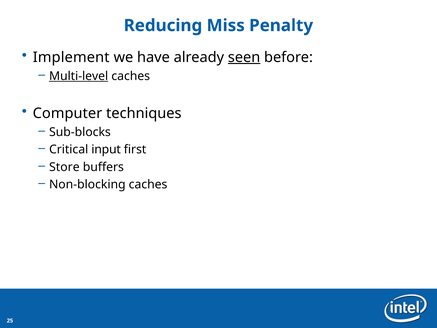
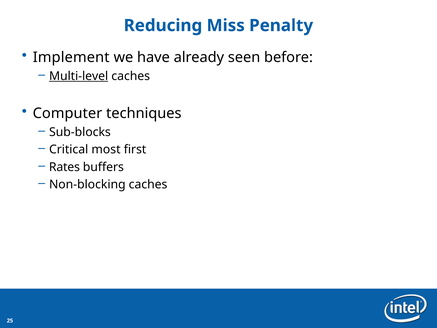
seen underline: present -> none
input: input -> most
Store: Store -> Rates
